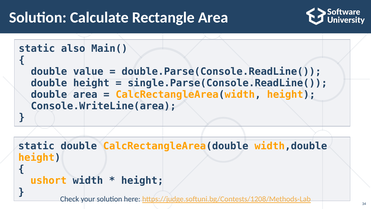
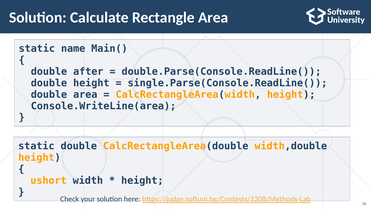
also: also -> name
value: value -> after
